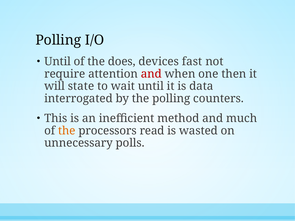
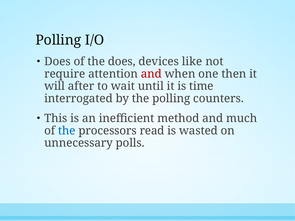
Until at (58, 62): Until -> Does
fast: fast -> like
state: state -> after
data: data -> time
the at (67, 131) colour: orange -> blue
